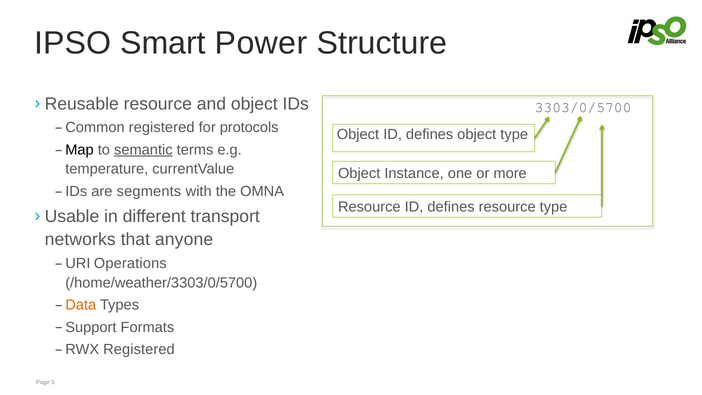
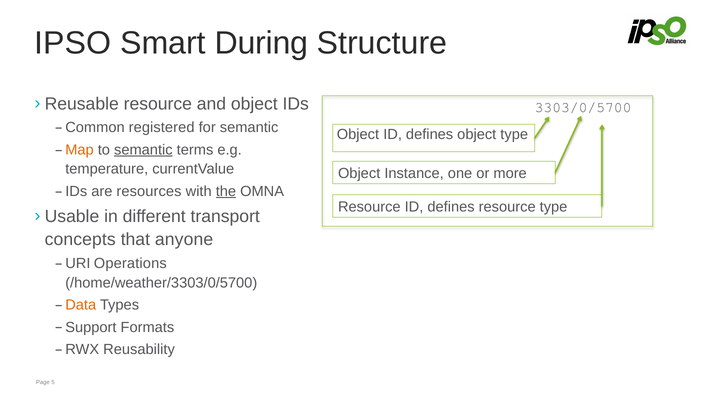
Power: Power -> During
for protocols: protocols -> semantic
Map colour: black -> orange
segments: segments -> resources
the underline: none -> present
networks: networks -> concepts
RWX Registered: Registered -> Reusability
